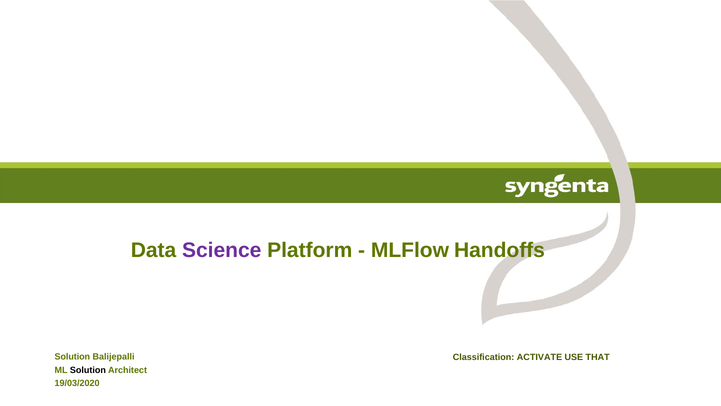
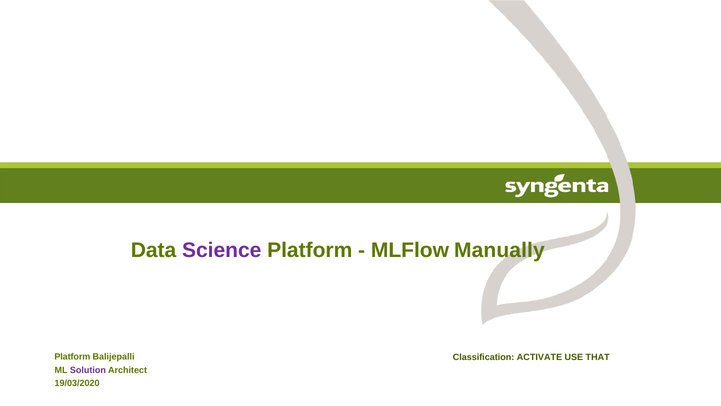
Handoffs: Handoffs -> Manually
Solution at (72, 357): Solution -> Platform
Solution at (88, 370) colour: black -> purple
